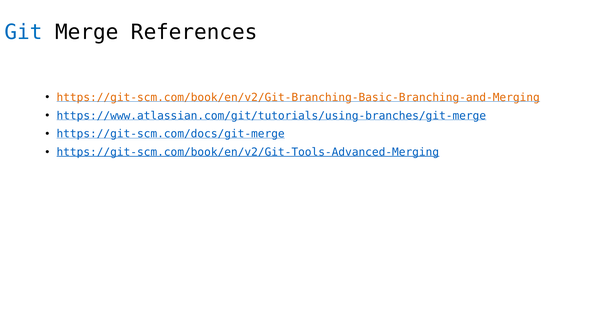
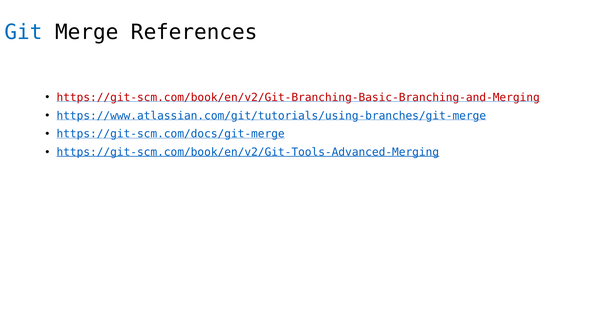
https://git-scm.com/book/en/v2/Git-Branching-Basic-Branching-and-Merging colour: orange -> red
